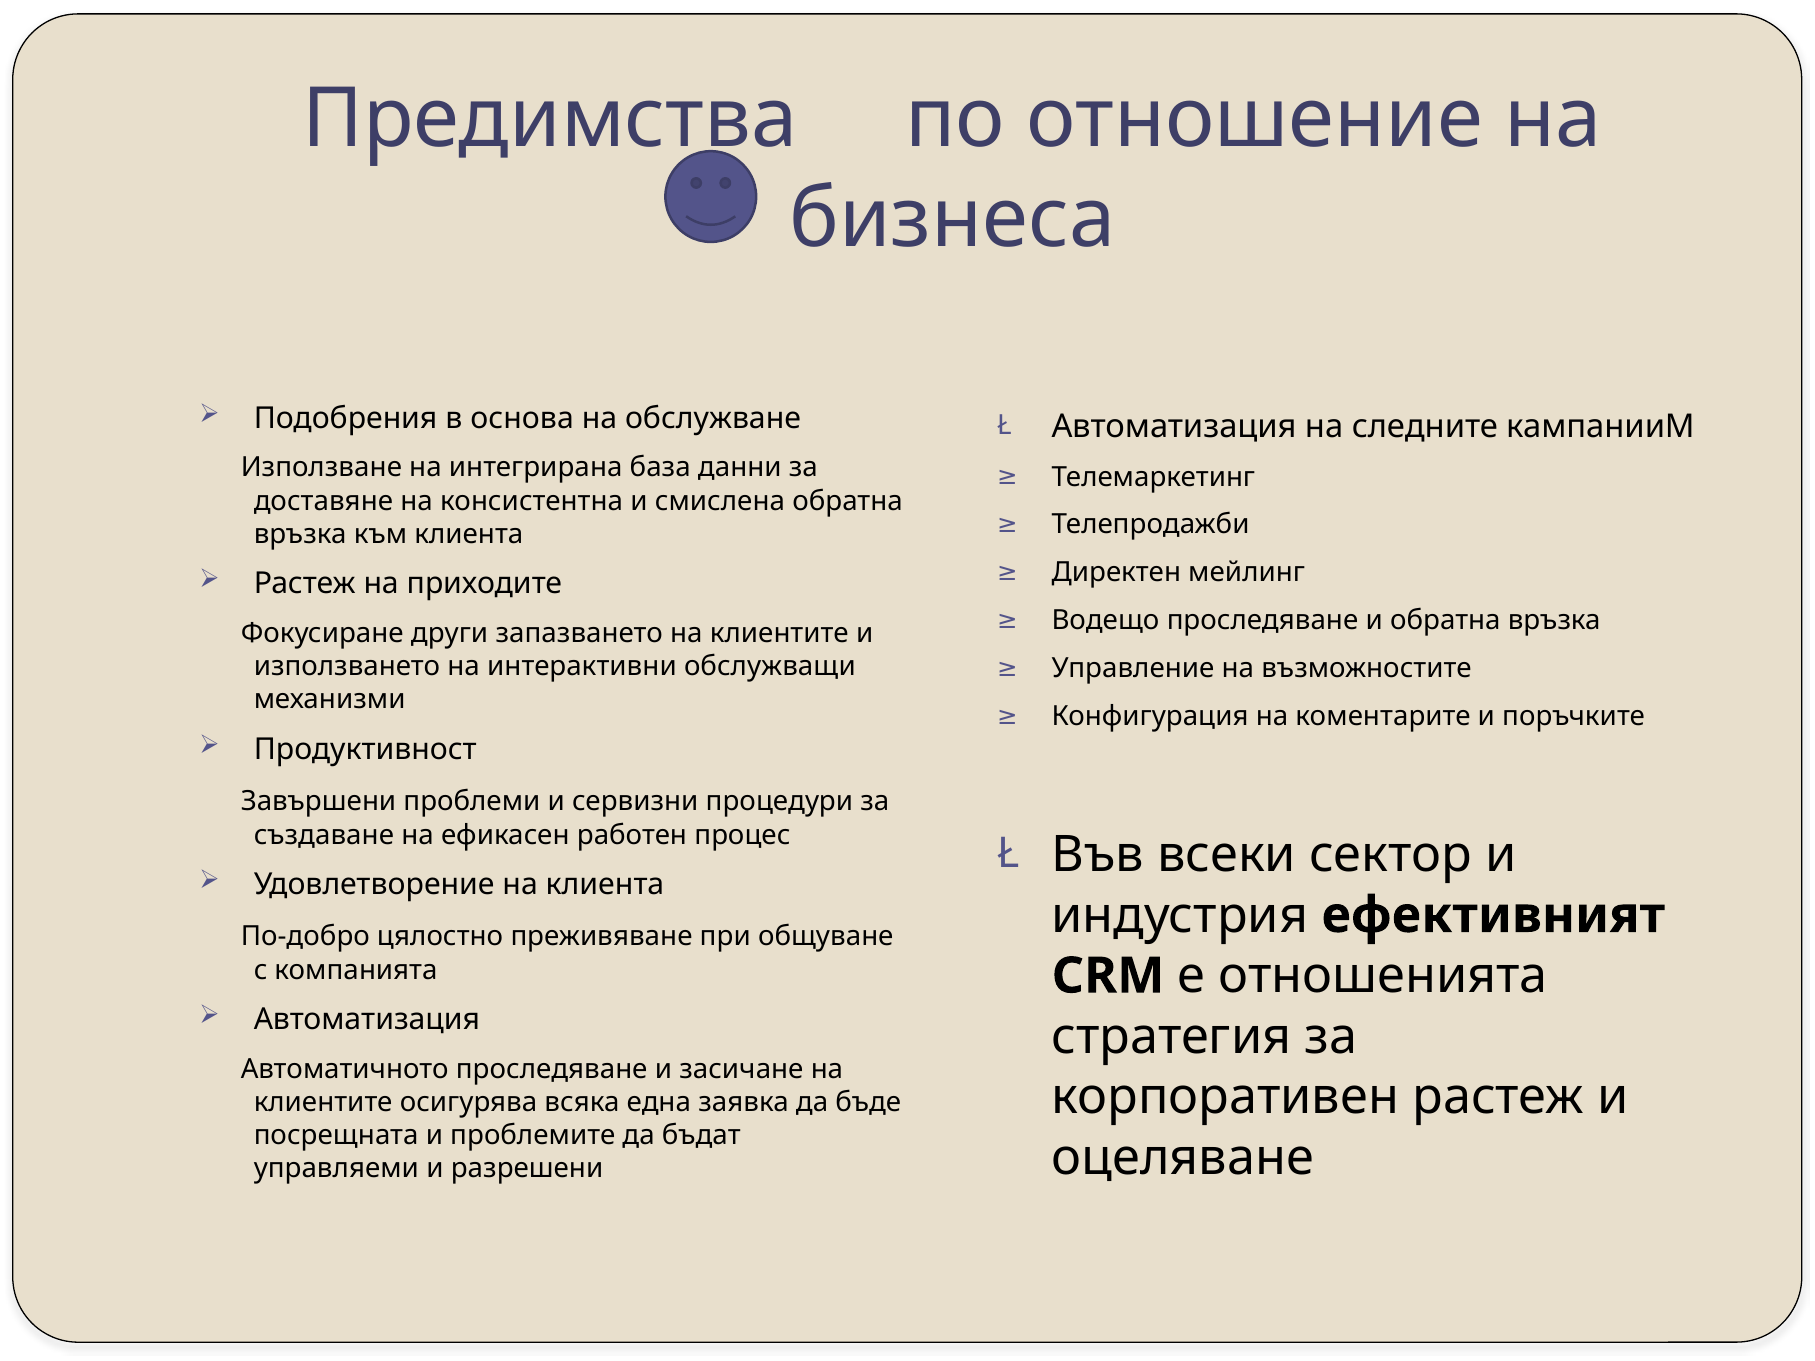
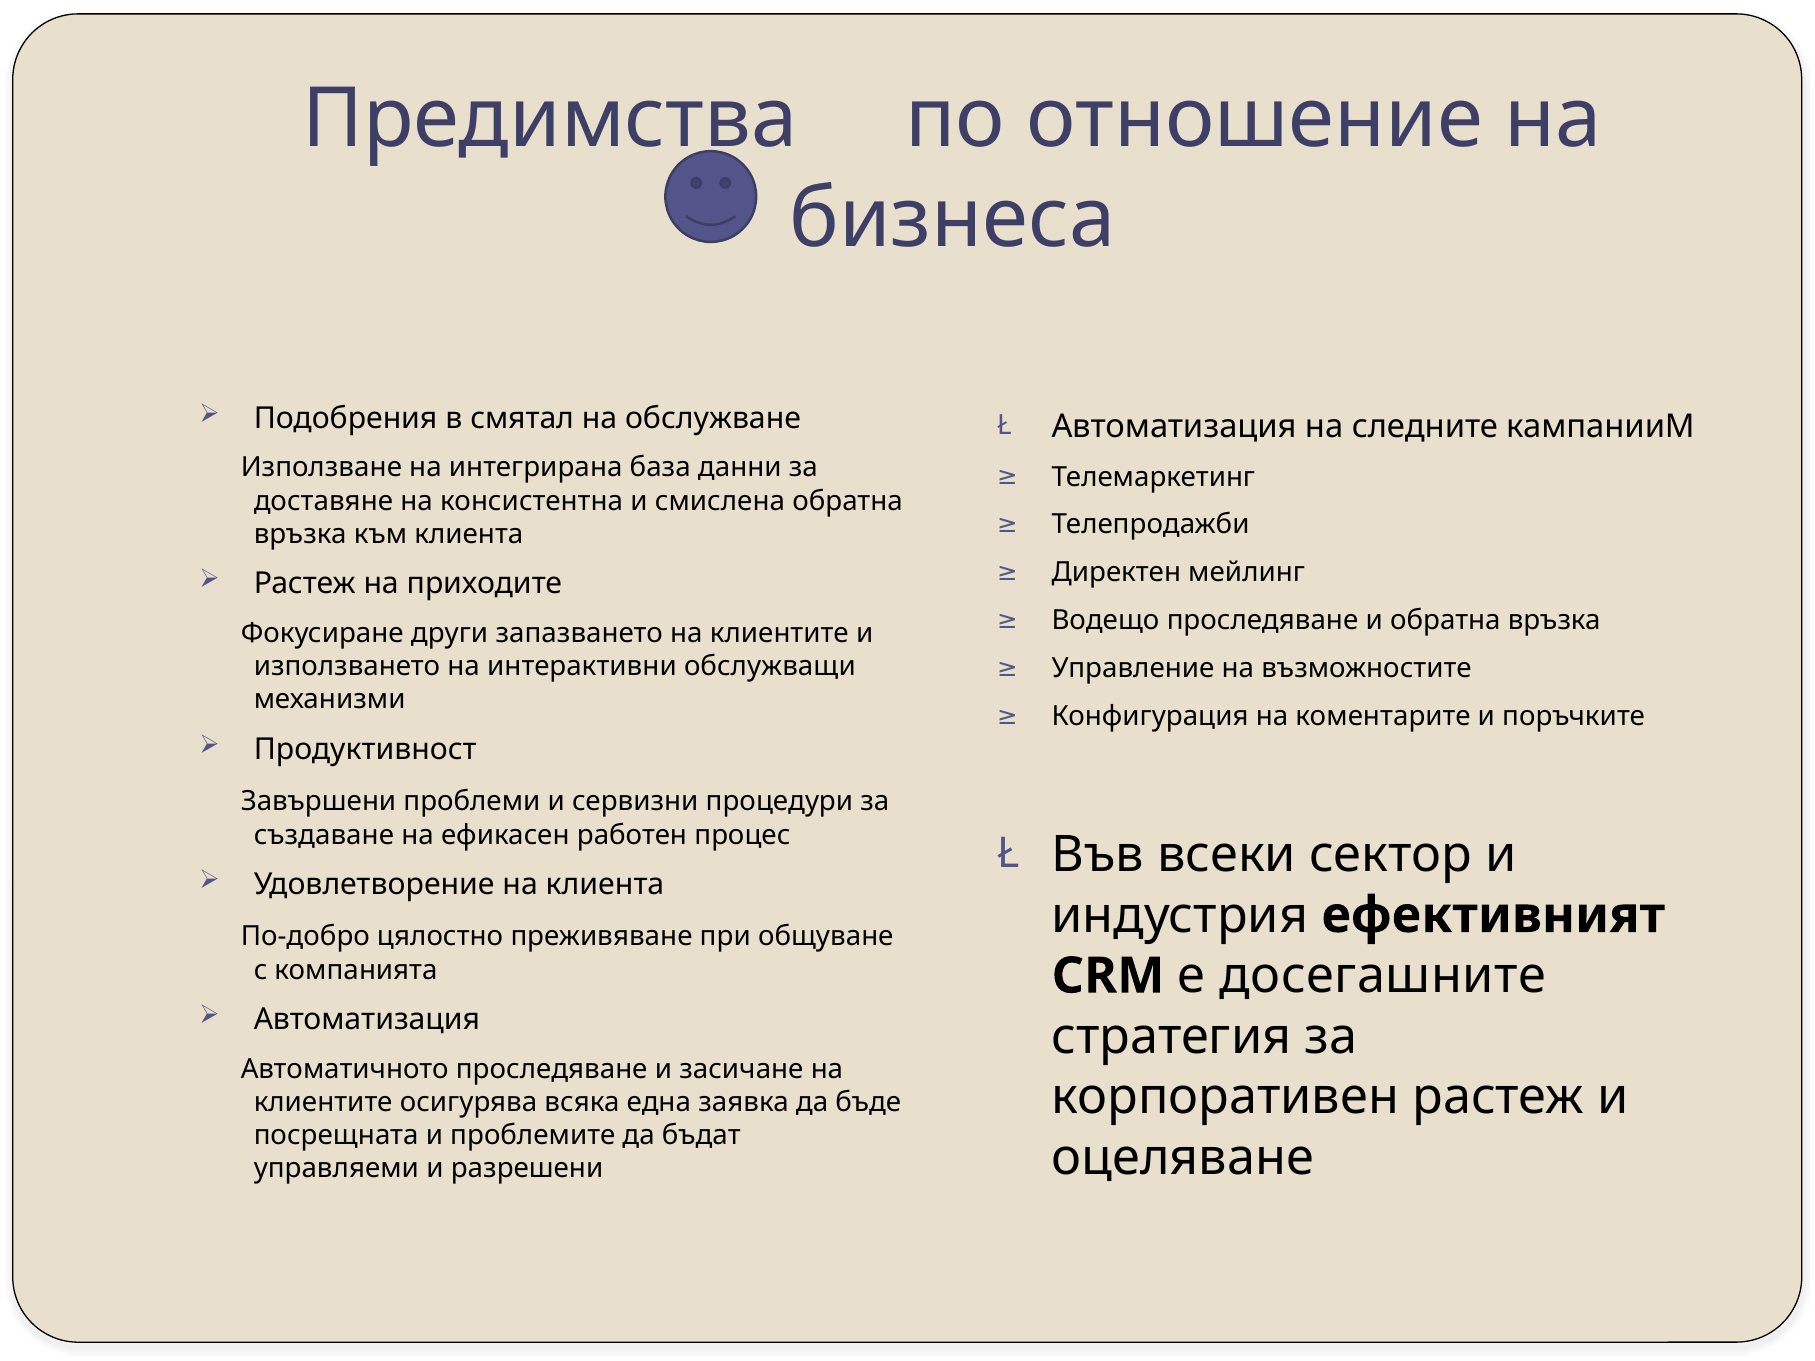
основа: основа -> смятал
отношенията: отношенията -> досегашните
